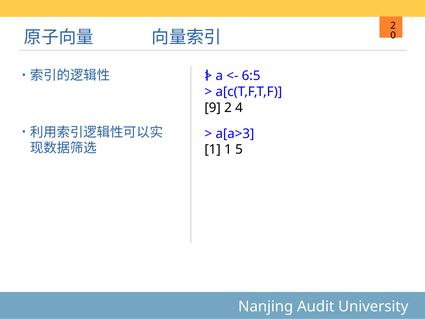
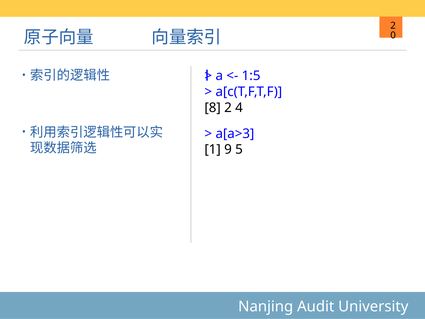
6:5: 6:5 -> 1:5
9: 9 -> 8
1 1: 1 -> 9
